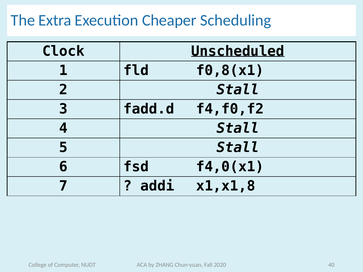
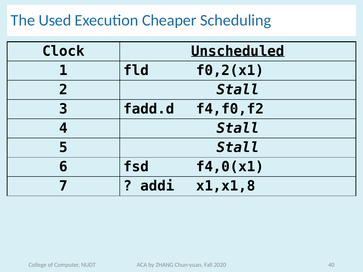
Extra: Extra -> Used
f0,8(x1: f0,8(x1 -> f0,2(x1
